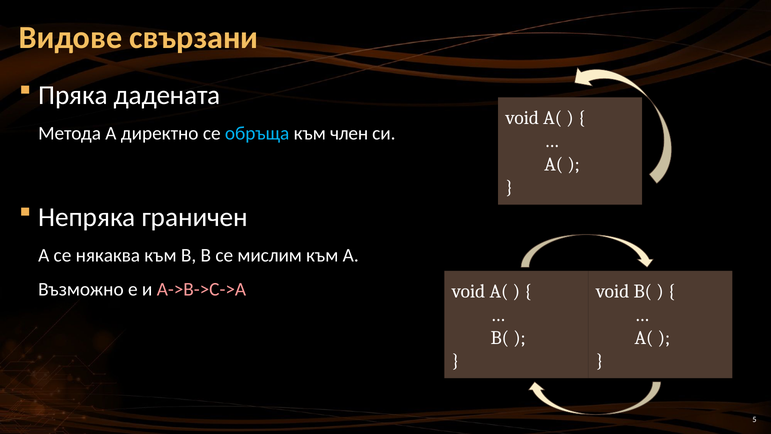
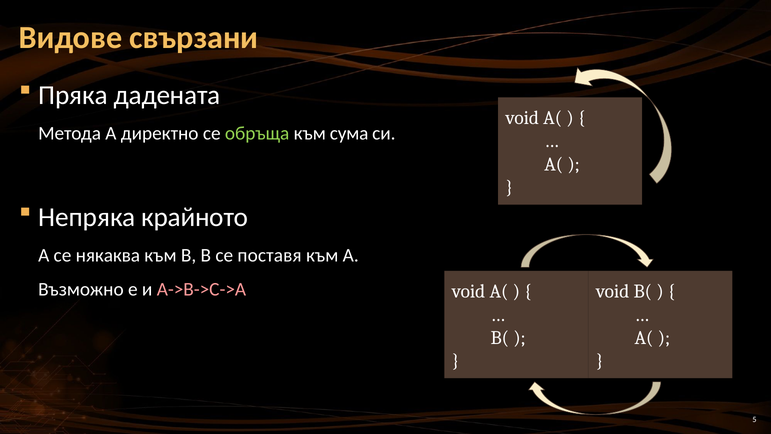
обръща colour: light blue -> light green
член: член -> сума
граничен: граничен -> крайното
мислим: мислим -> поставя
